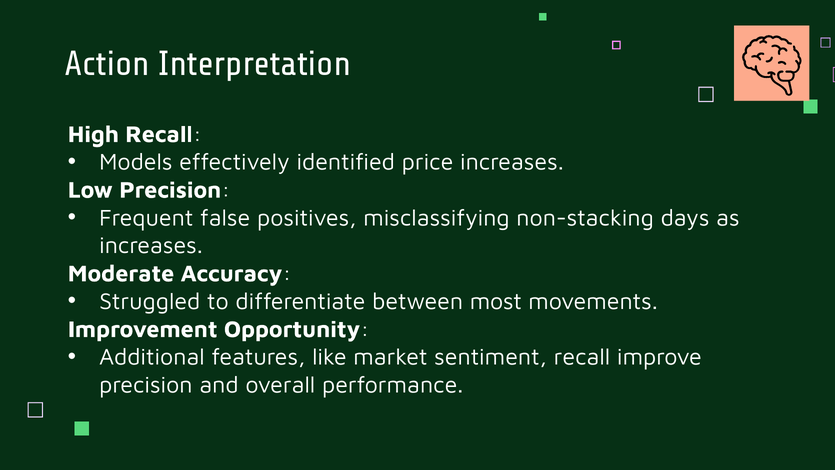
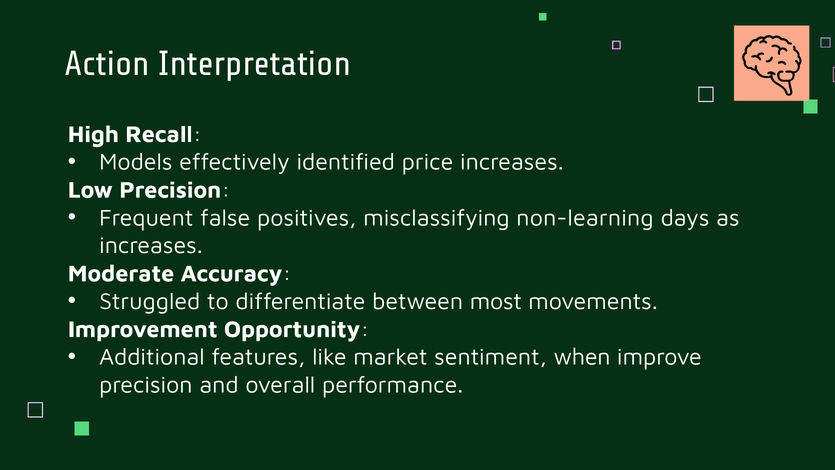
non-stacking: non-stacking -> non-learning
sentiment recall: recall -> when
